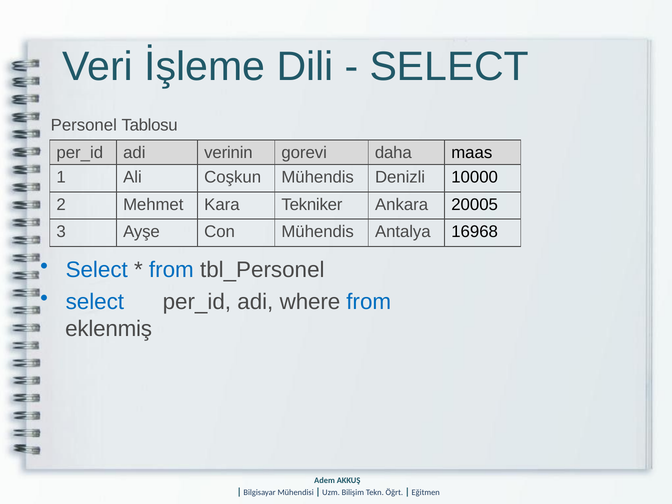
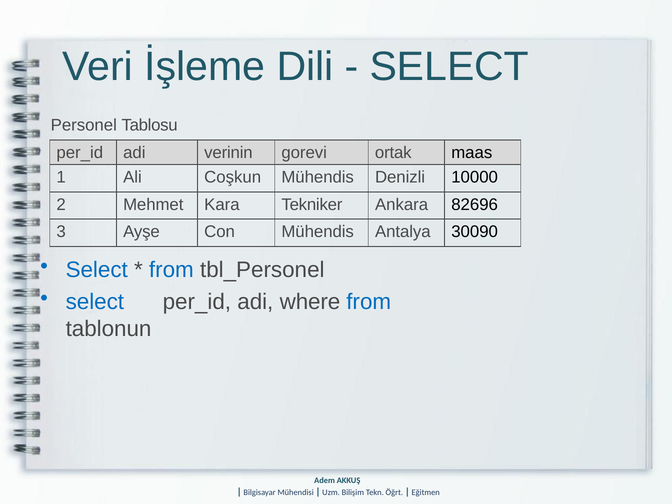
daha: daha -> ortak
20005: 20005 -> 82696
16968: 16968 -> 30090
eklenmiş: eklenmiş -> tablonun
